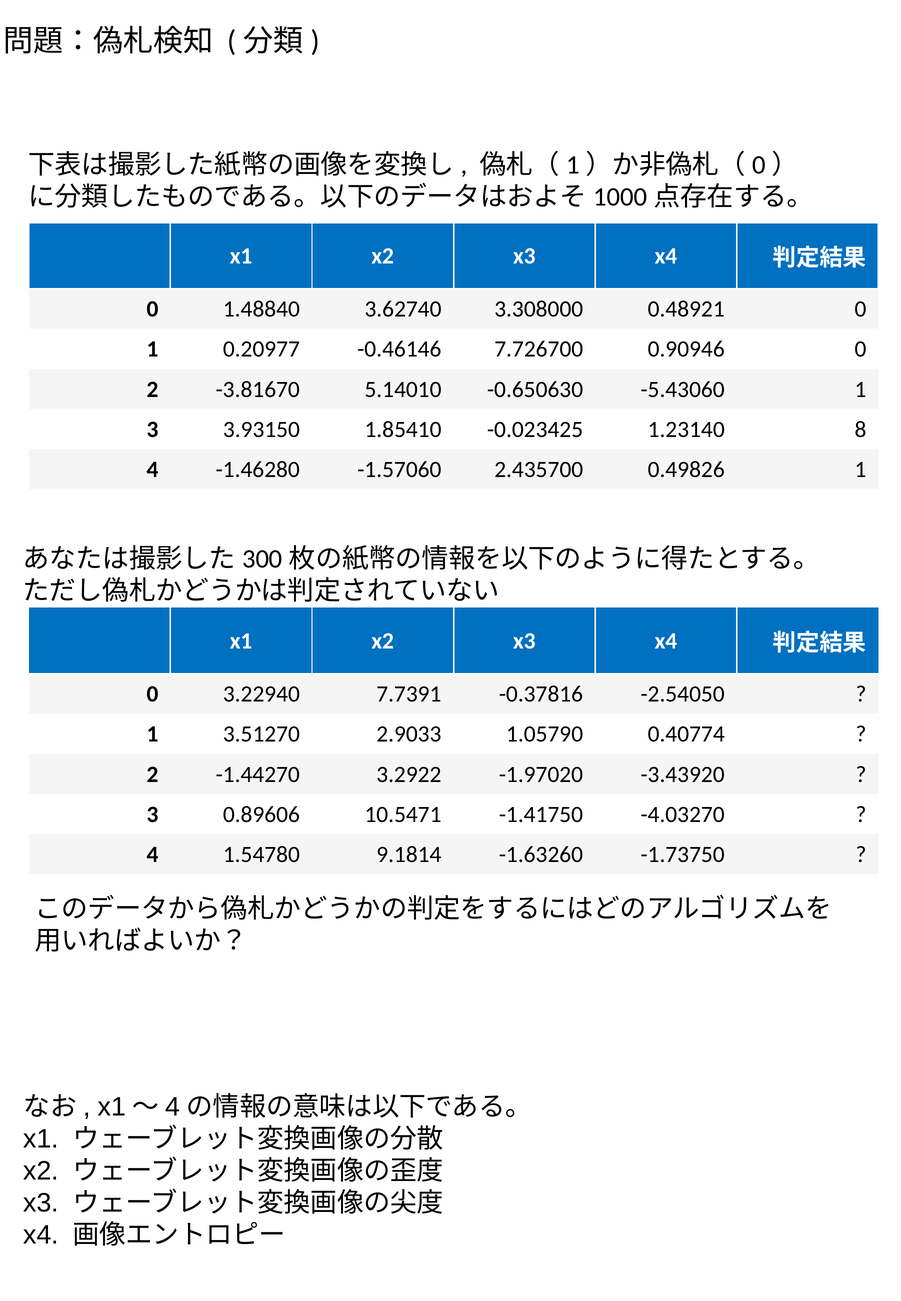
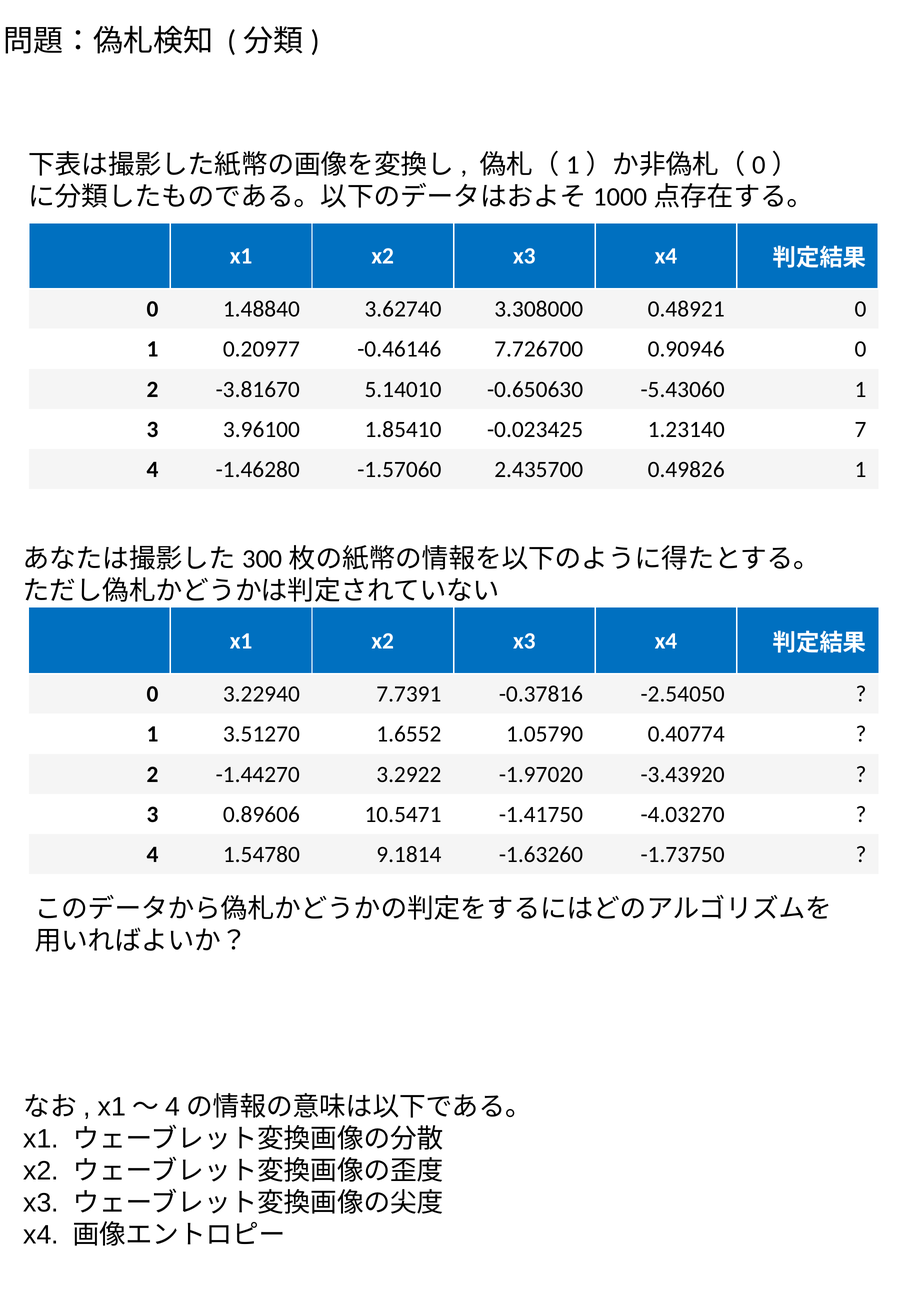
3.93150: 3.93150 -> 3.96100
8: 8 -> 7
2.9033: 2.9033 -> 1.6552
